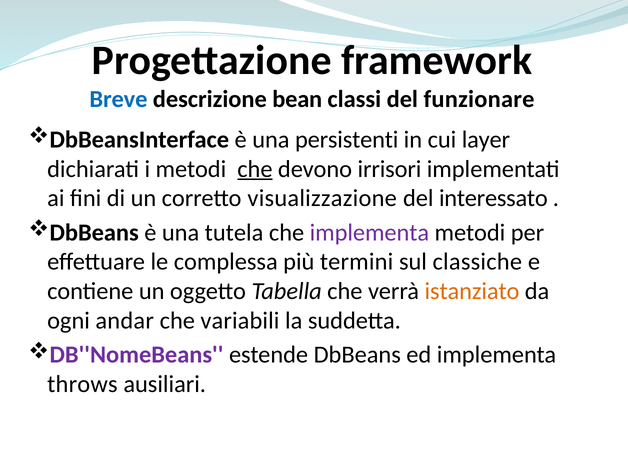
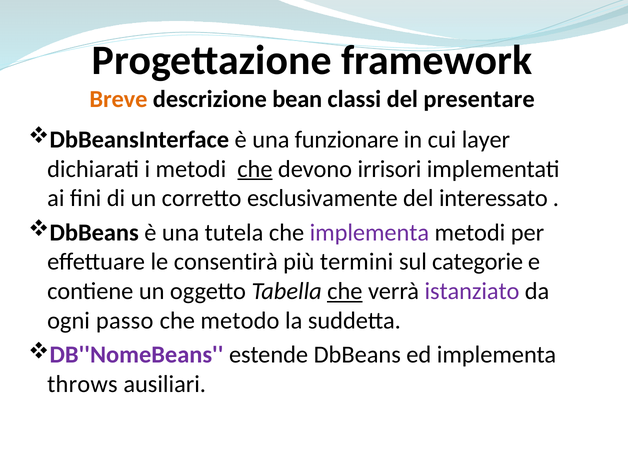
Breve colour: blue -> orange
funzionare: funzionare -> presentare
persistenti: persistenti -> funzionare
visualizzazione: visualizzazione -> esclusivamente
complessa: complessa -> consentirà
classiche: classiche -> categorie
che at (345, 291) underline: none -> present
istanziato colour: orange -> purple
andar: andar -> passo
variabili: variabili -> metodo
